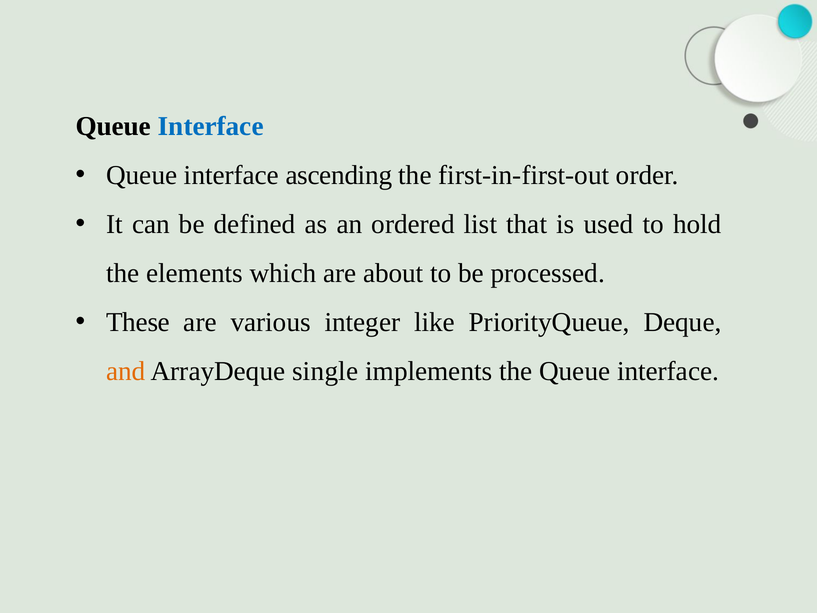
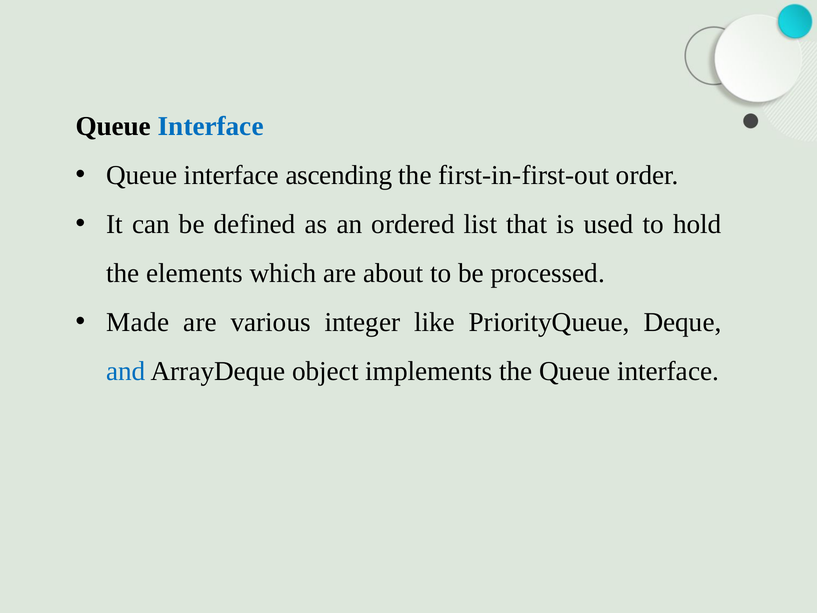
These: These -> Made
and colour: orange -> blue
single: single -> object
